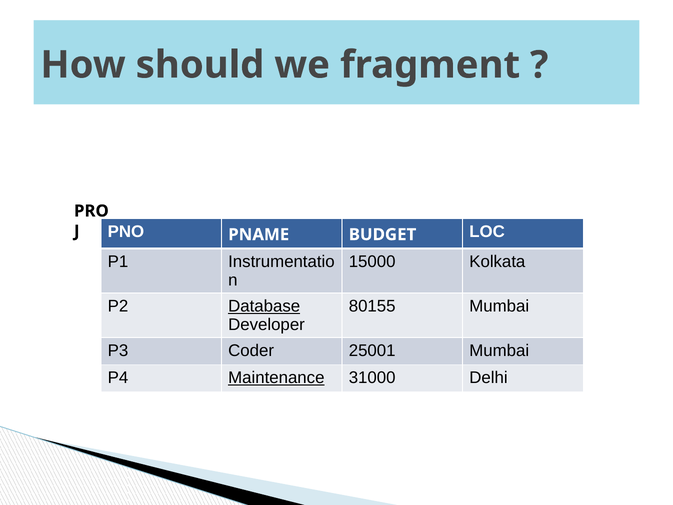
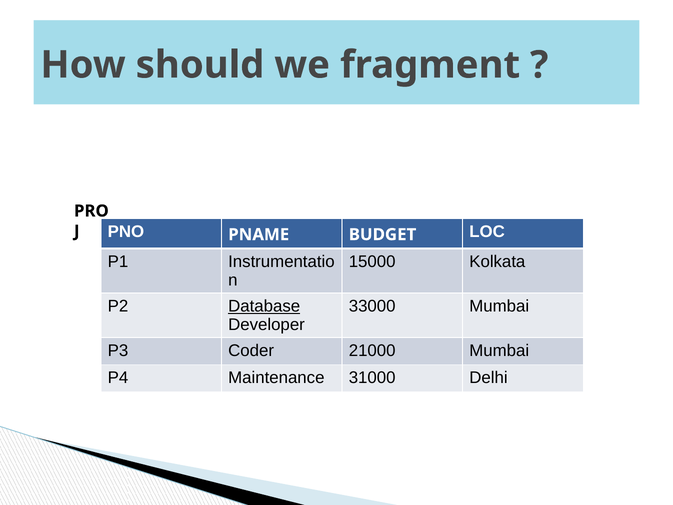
80155: 80155 -> 33000
25001: 25001 -> 21000
Maintenance underline: present -> none
